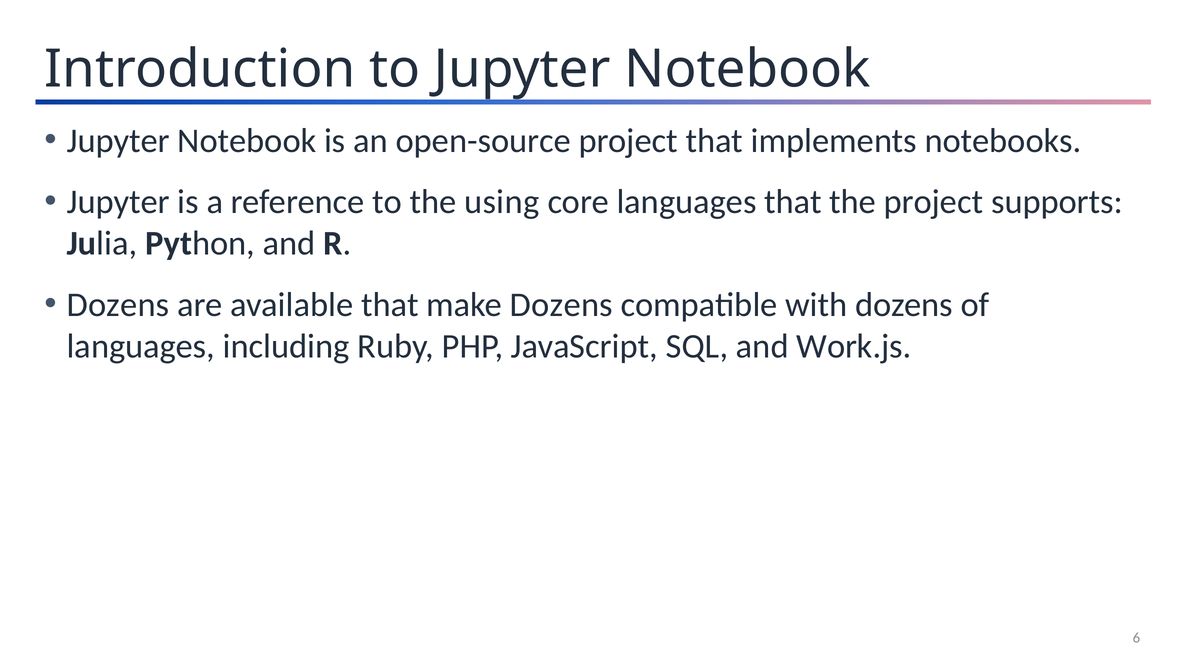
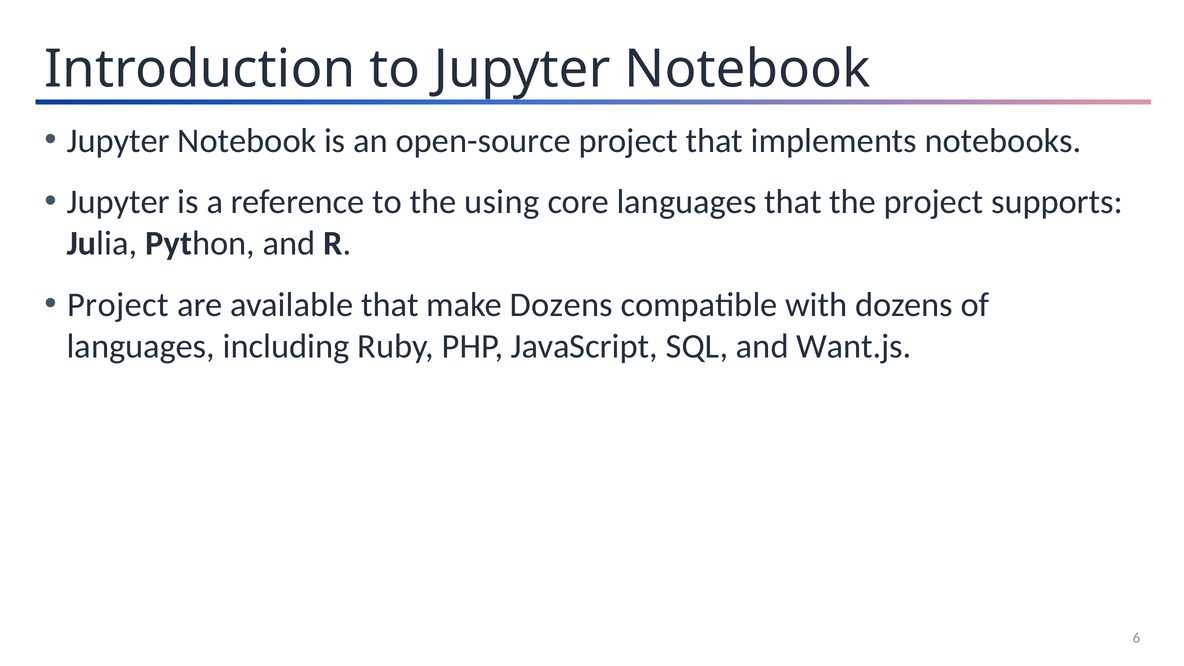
Dozens at (118, 305): Dozens -> Project
Work.js: Work.js -> Want.js
